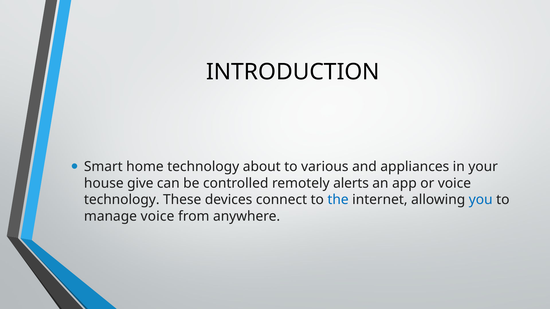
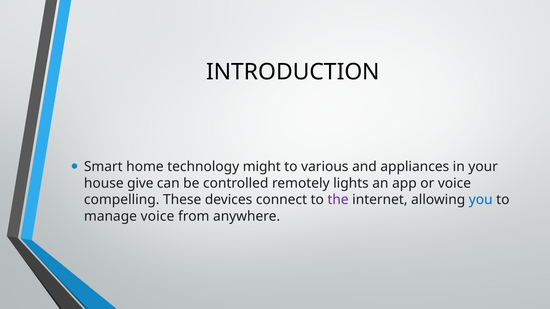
about: about -> might
alerts: alerts -> lights
technology at (122, 200): technology -> compelling
the colour: blue -> purple
